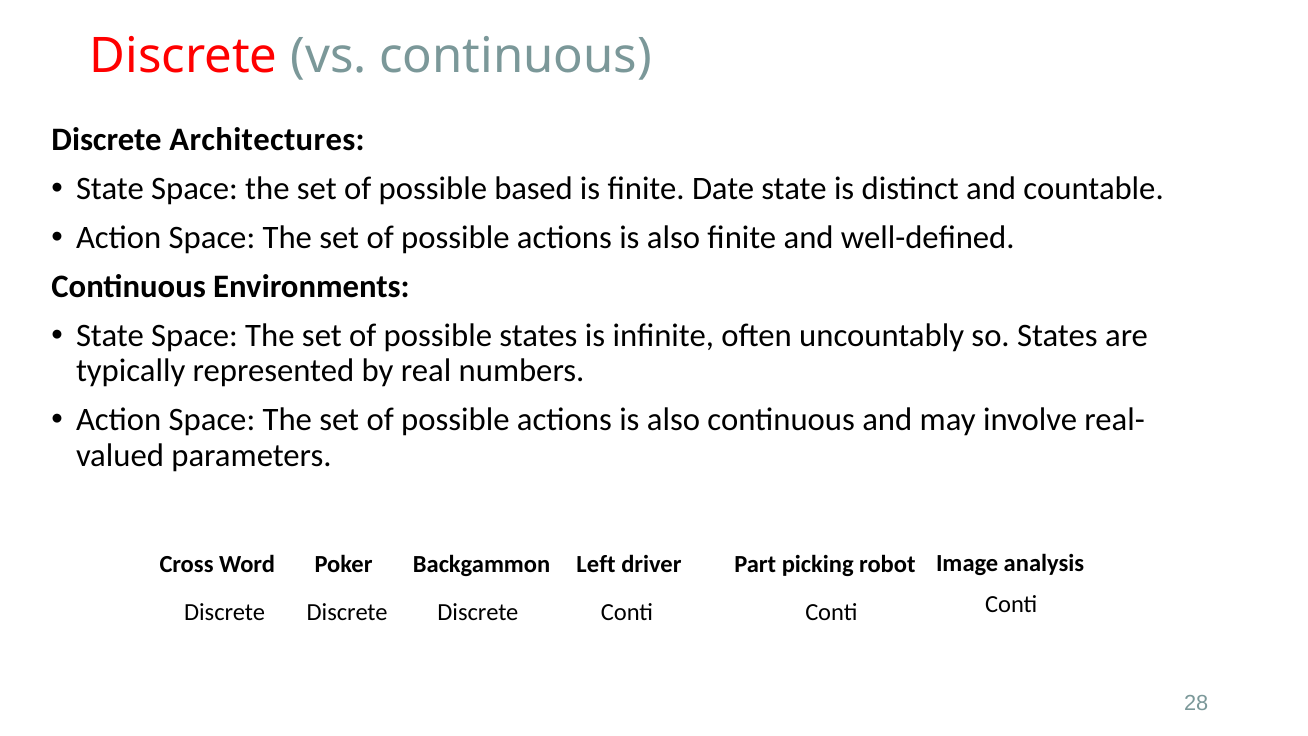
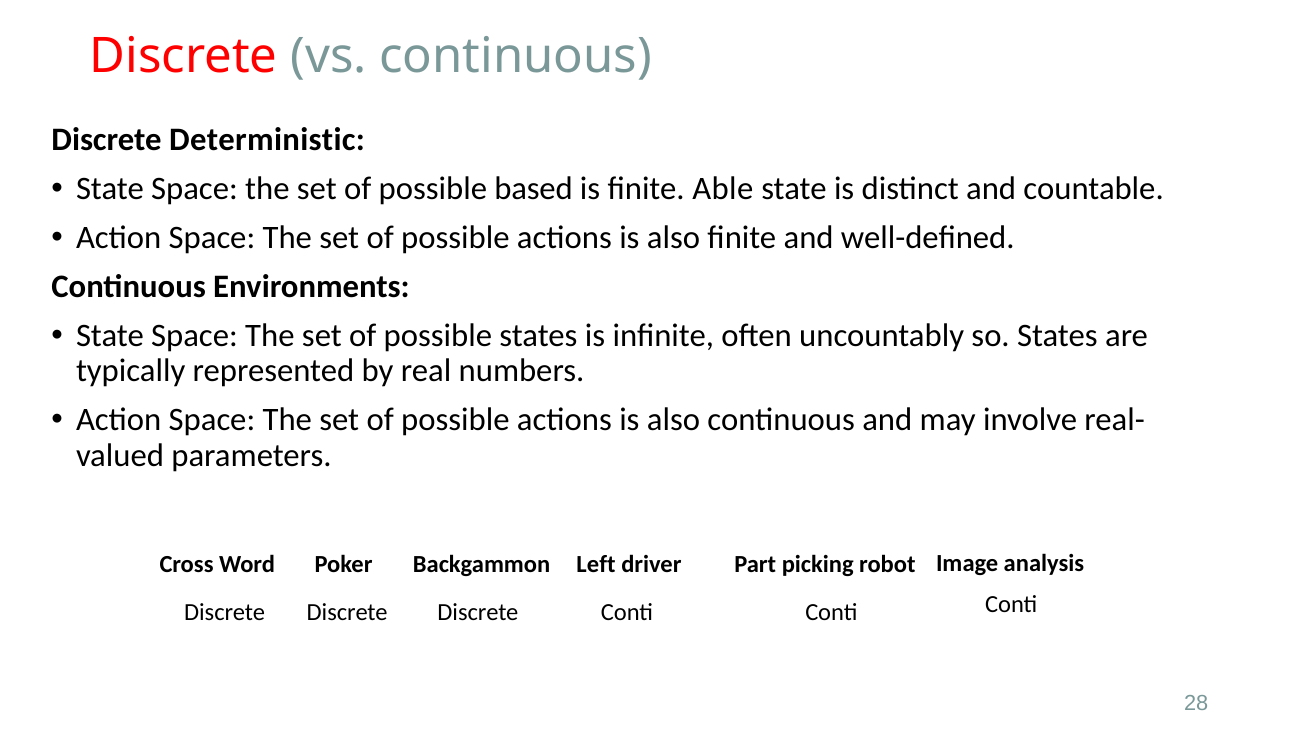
Architectures: Architectures -> Deterministic
Date: Date -> Able
